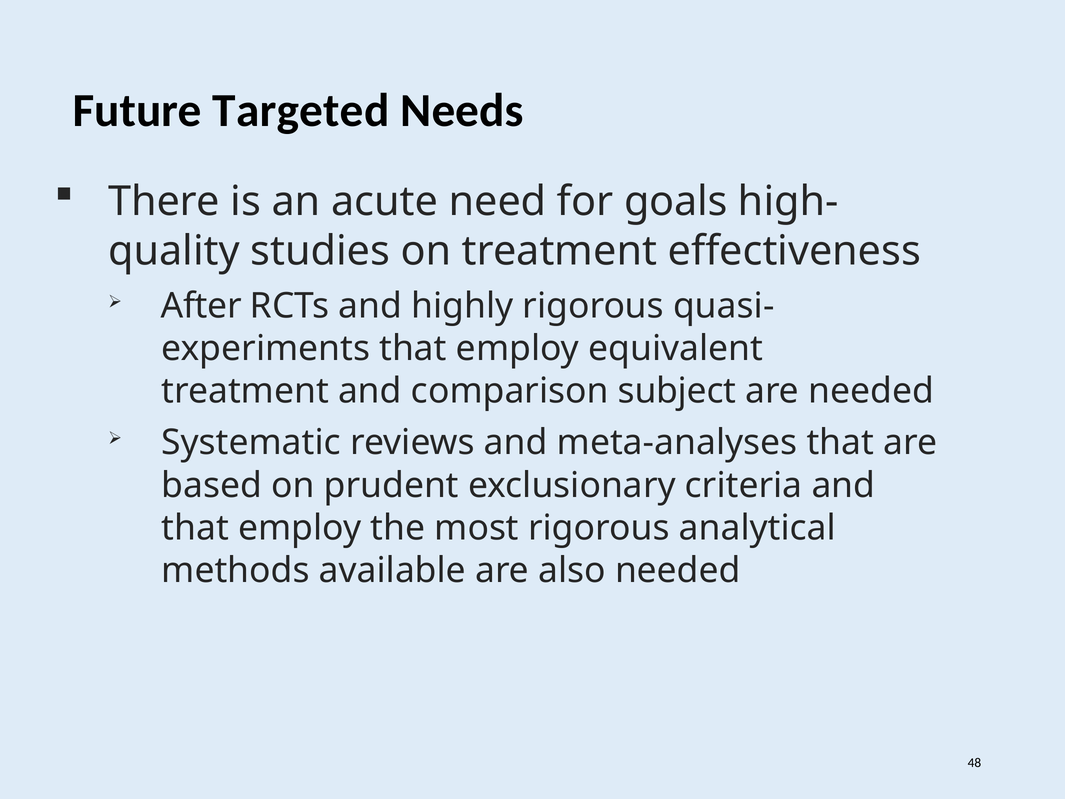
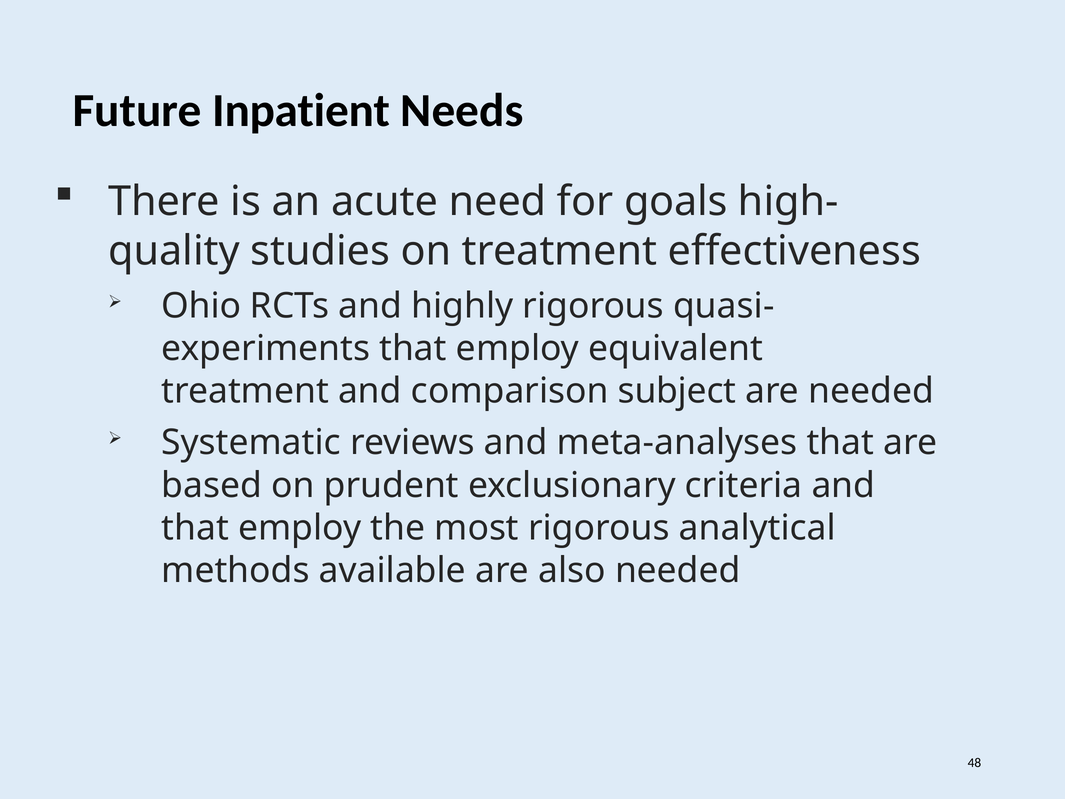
Targeted: Targeted -> Inpatient
After: After -> Ohio
